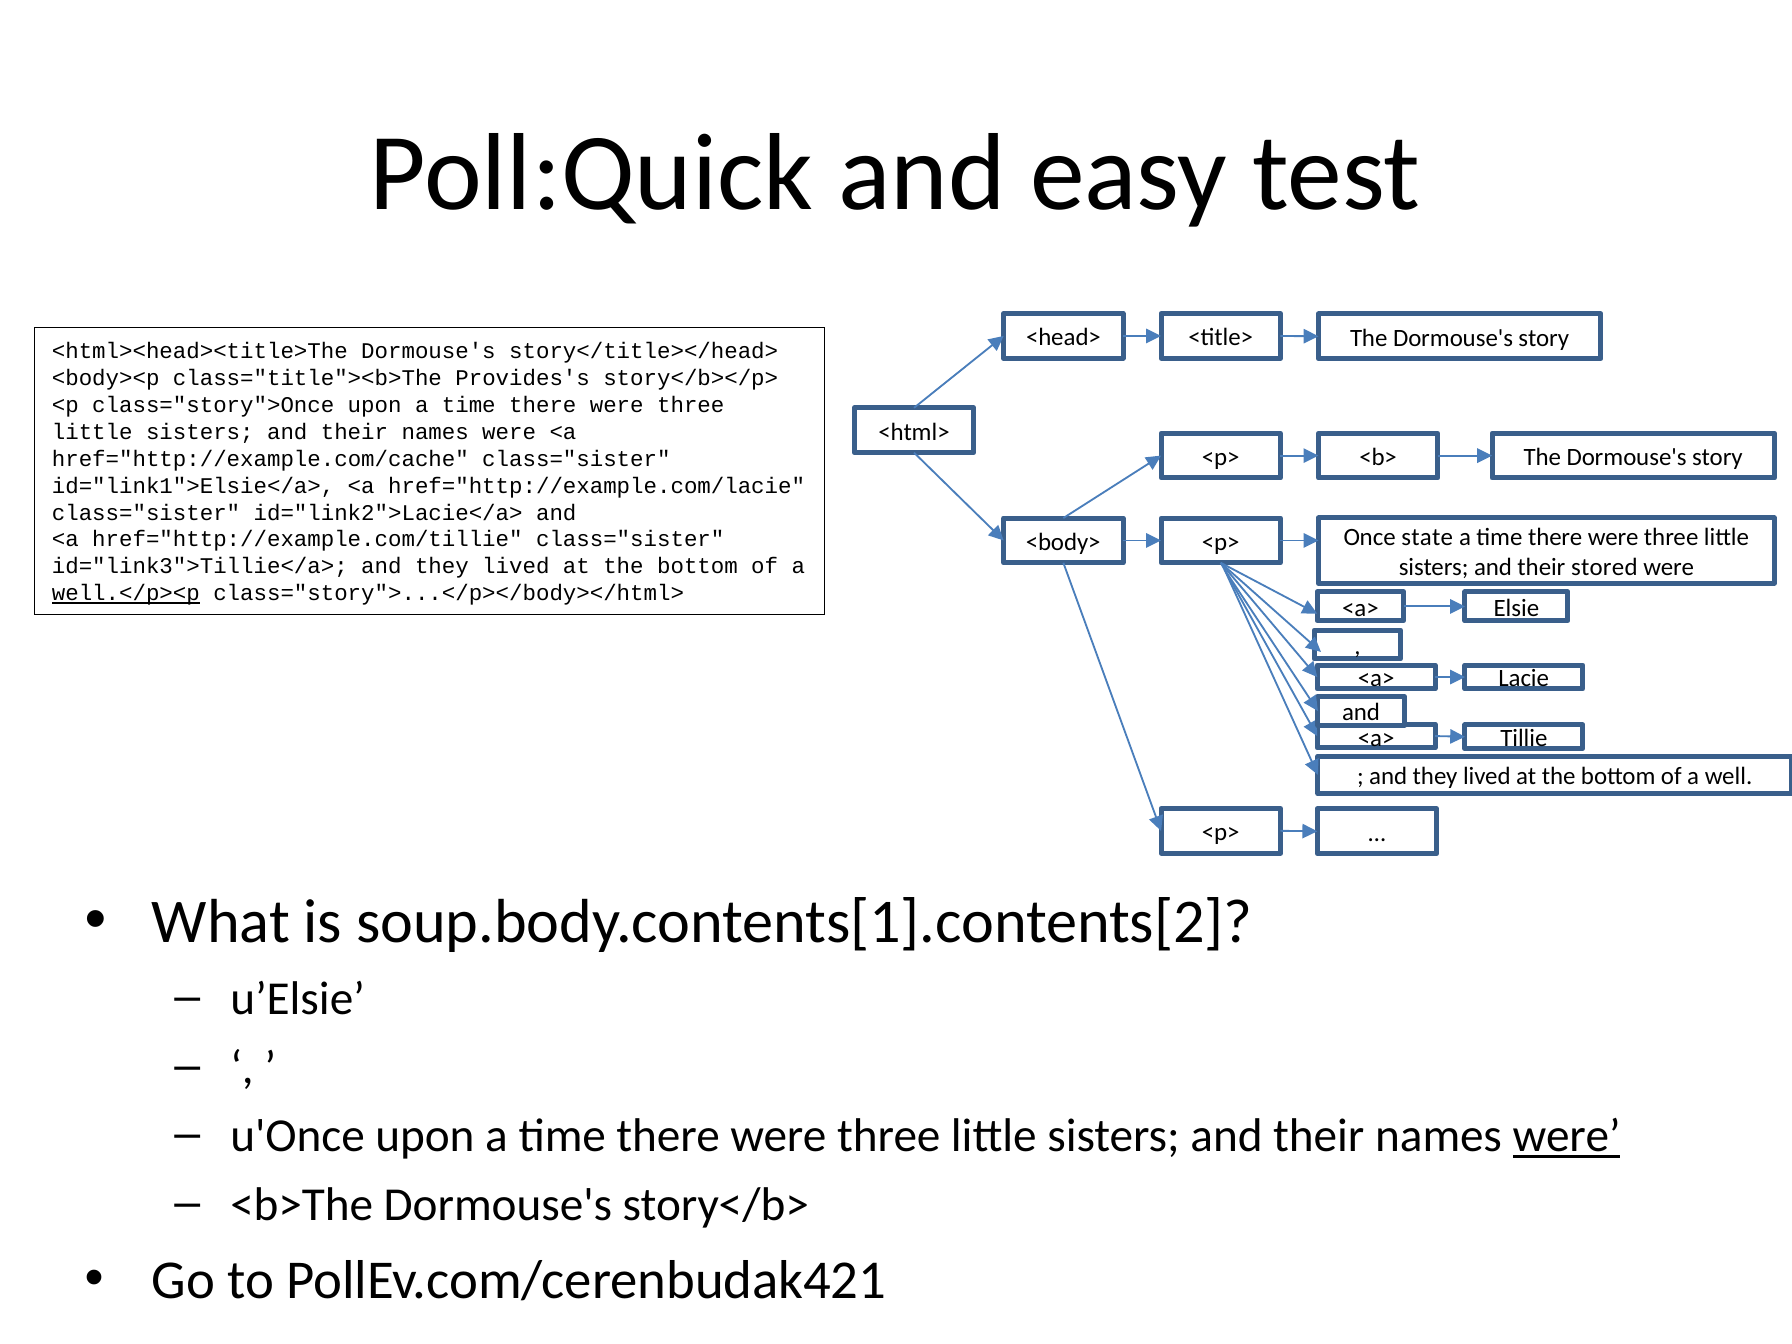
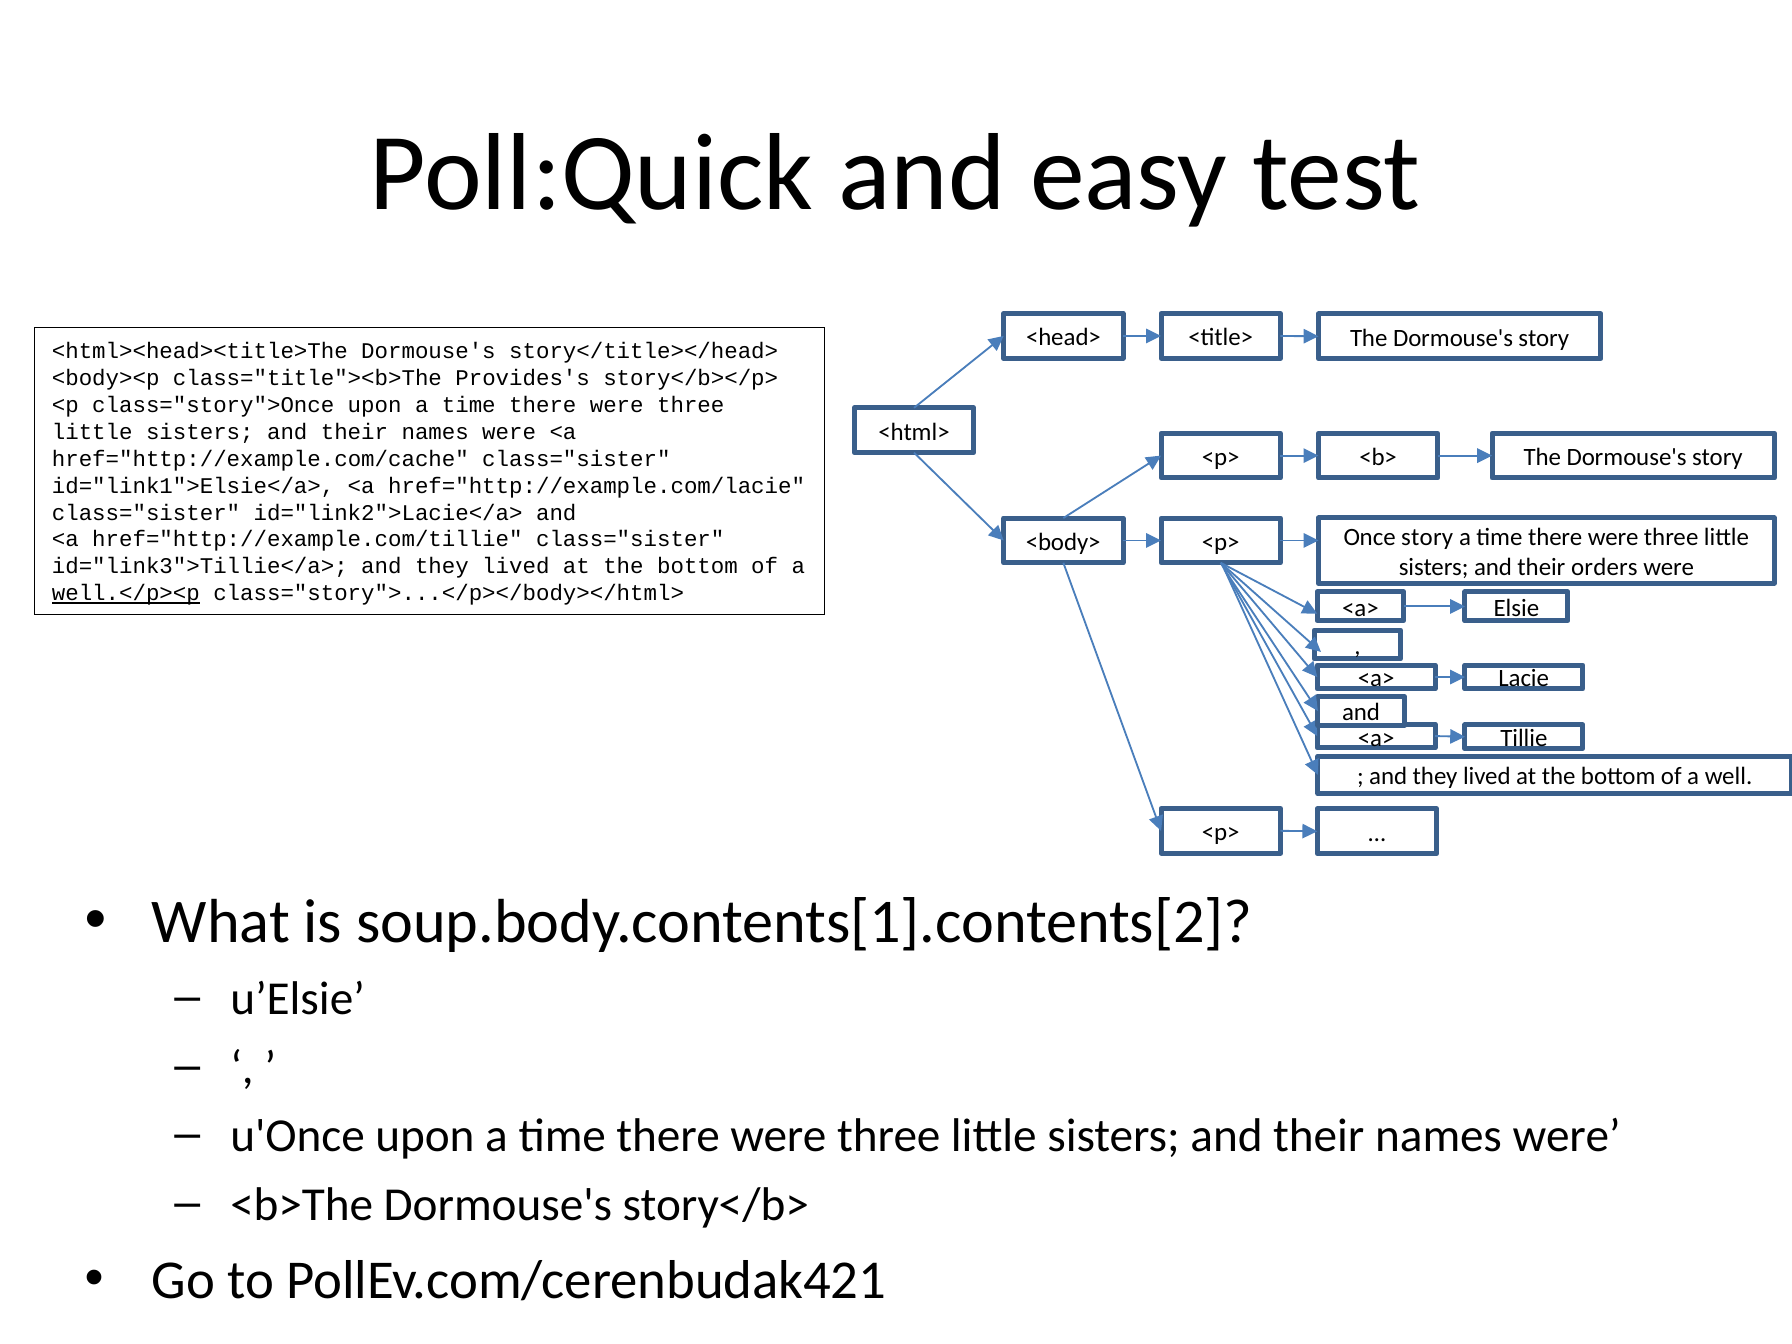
Once state: state -> story
stored: stored -> orders
were at (1567, 1136) underline: present -> none
